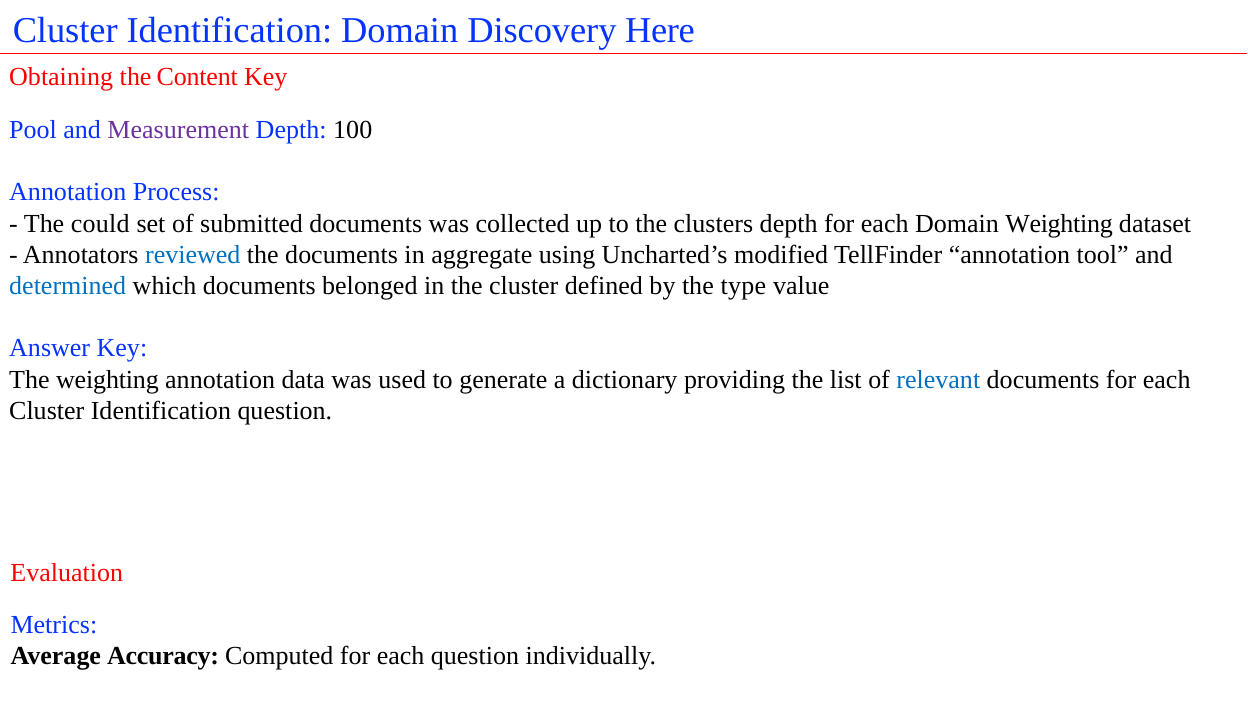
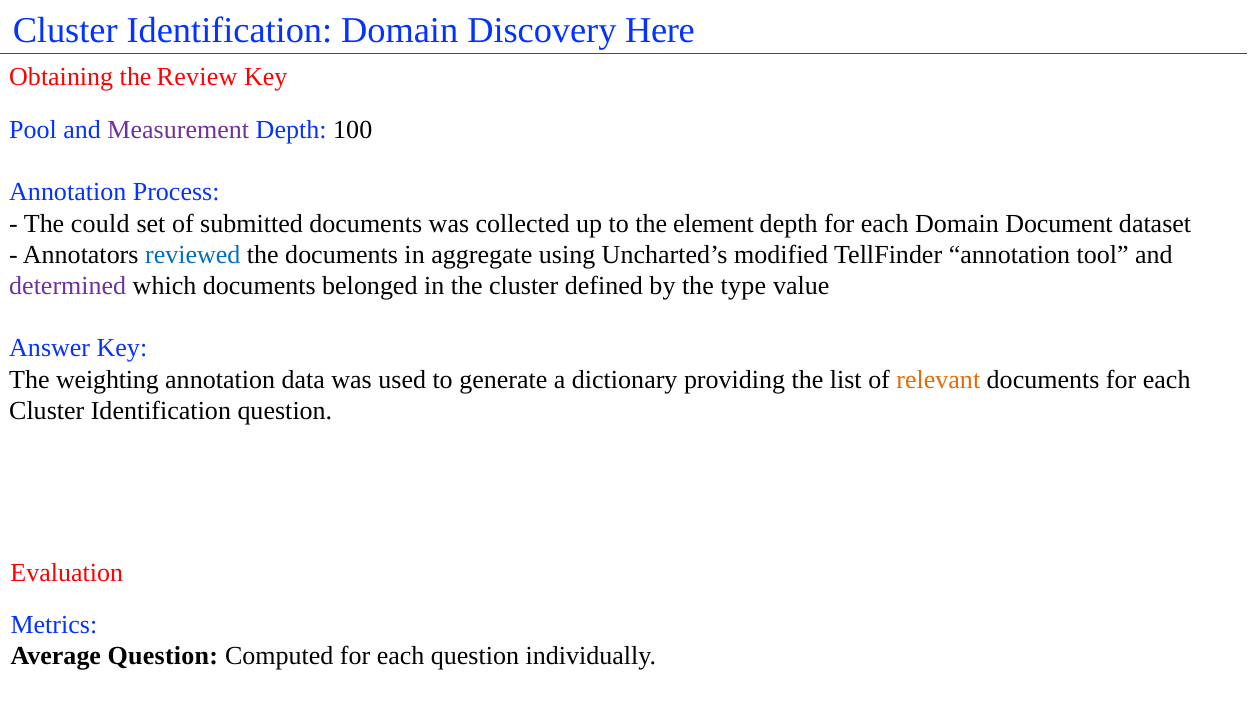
Content: Content -> Review
clusters: clusters -> element
Domain Weighting: Weighting -> Document
determined colour: blue -> purple
relevant colour: blue -> orange
Average Accuracy: Accuracy -> Question
